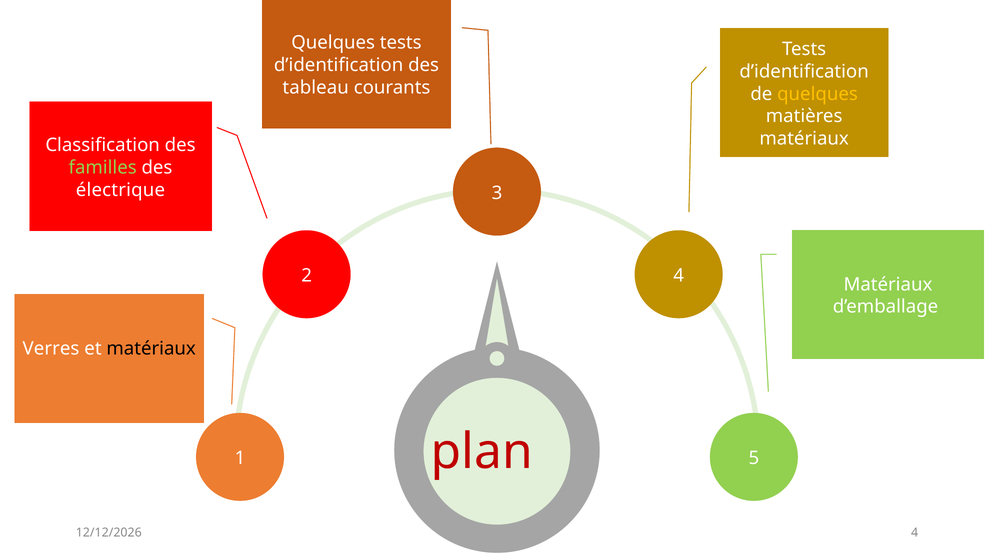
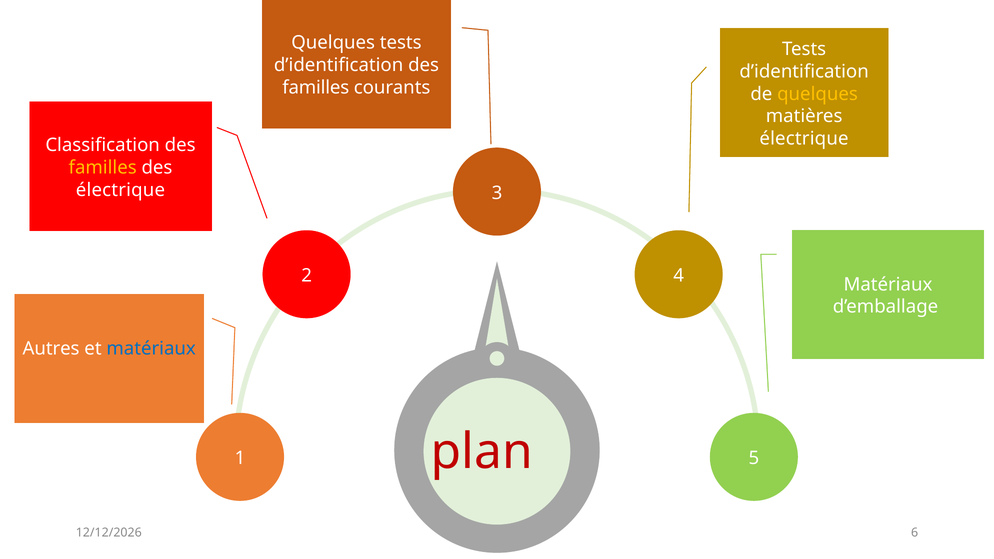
tableau at (316, 87): tableau -> familles
matériaux at (804, 139): matériaux -> électrique
familles at (103, 168) colour: light green -> yellow
Verres: Verres -> Autres
matériaux at (151, 349) colour: black -> blue
4 at (915, 533): 4 -> 6
